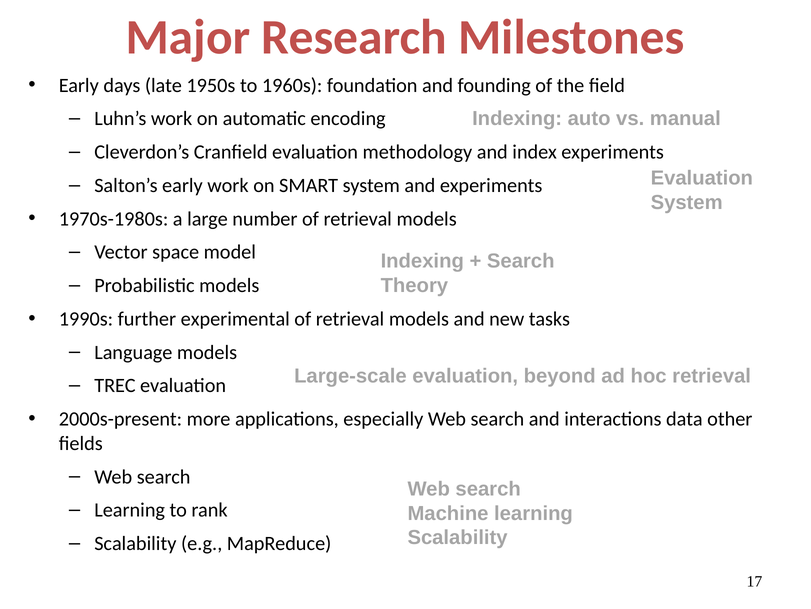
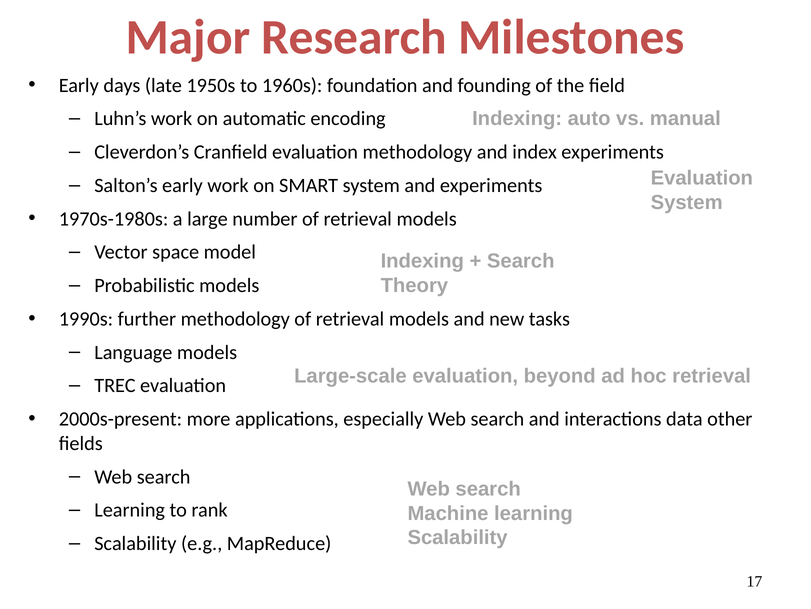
further experimental: experimental -> methodology
